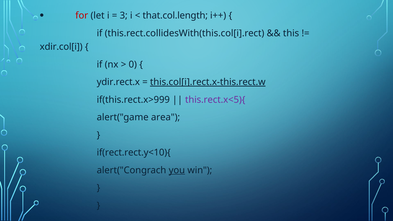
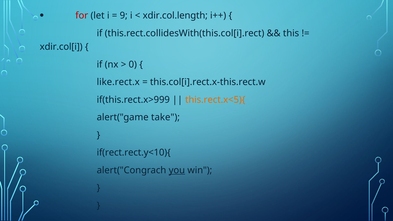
3: 3 -> 9
that.col.length: that.col.length -> xdir.col.length
ydir.rect.x: ydir.rect.x -> like.rect.x
this.col[i].rect.x-this.rect.w underline: present -> none
this.rect.x<5){ colour: purple -> orange
area: area -> take
